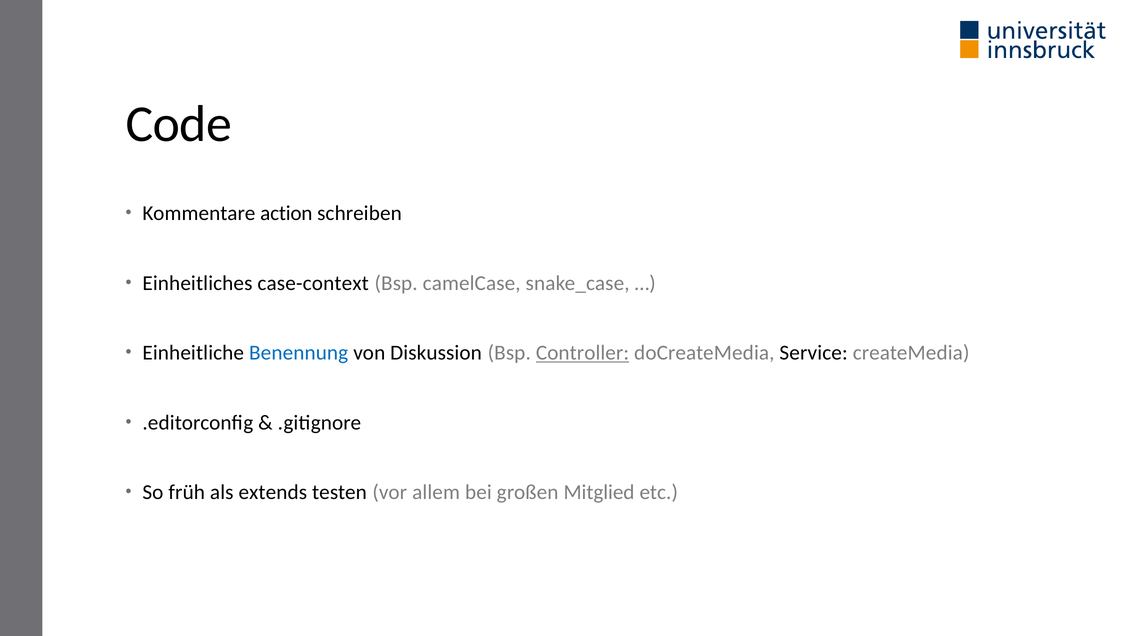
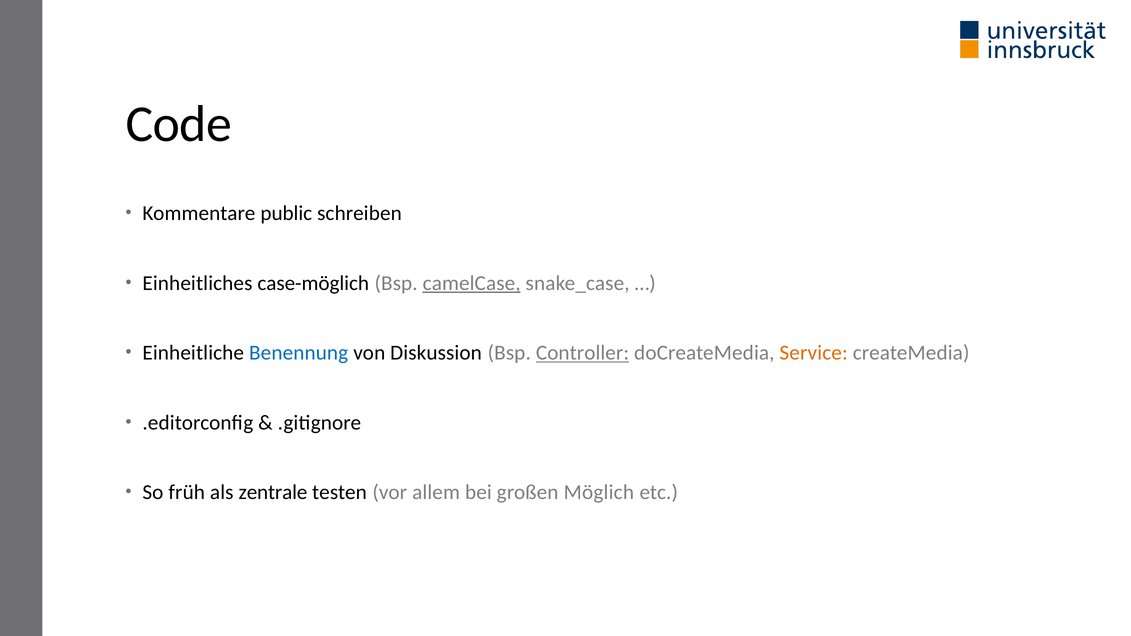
action: action -> public
case-context: case-context -> case-möglich
camelCase underline: none -> present
Service colour: black -> orange
extends: extends -> zentrale
Mitglied: Mitglied -> Möglich
